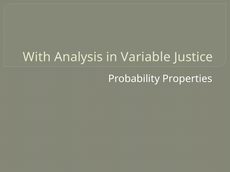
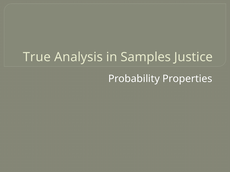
With: With -> True
Variable: Variable -> Samples
